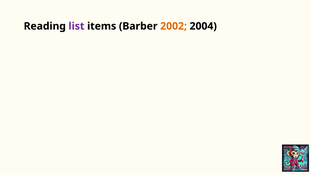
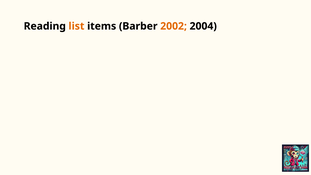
list colour: purple -> orange
